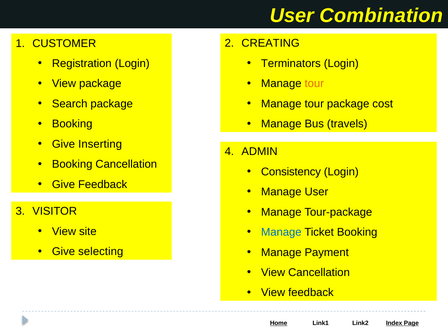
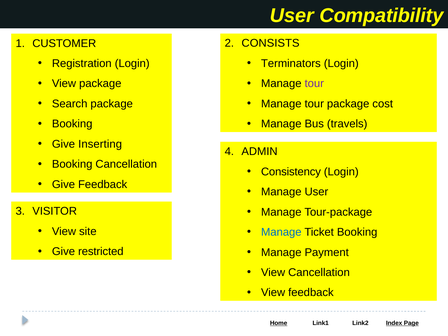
Combination: Combination -> Compatibility
CREATING: CREATING -> CONSISTS
tour at (314, 84) colour: orange -> purple
selecting: selecting -> restricted
